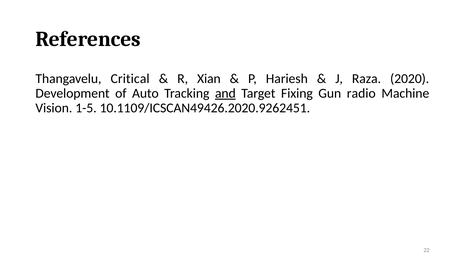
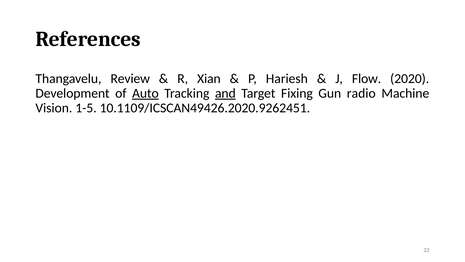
Critical: Critical -> Review
Raza: Raza -> Flow
Auto underline: none -> present
